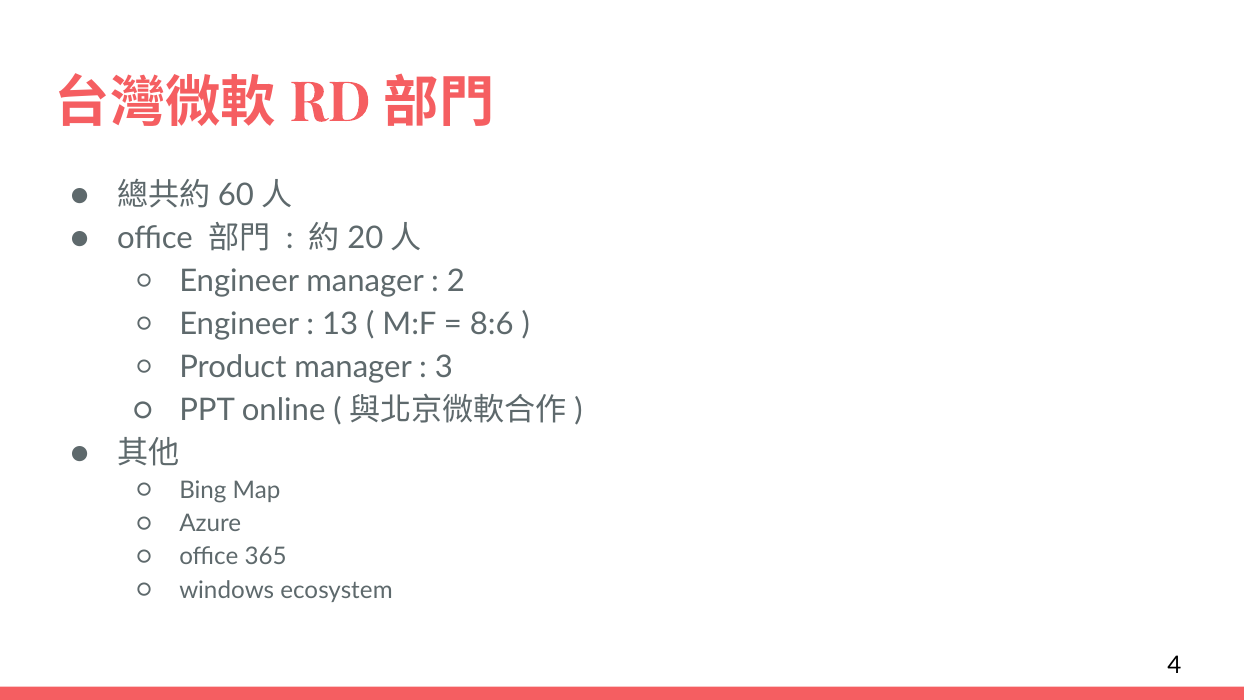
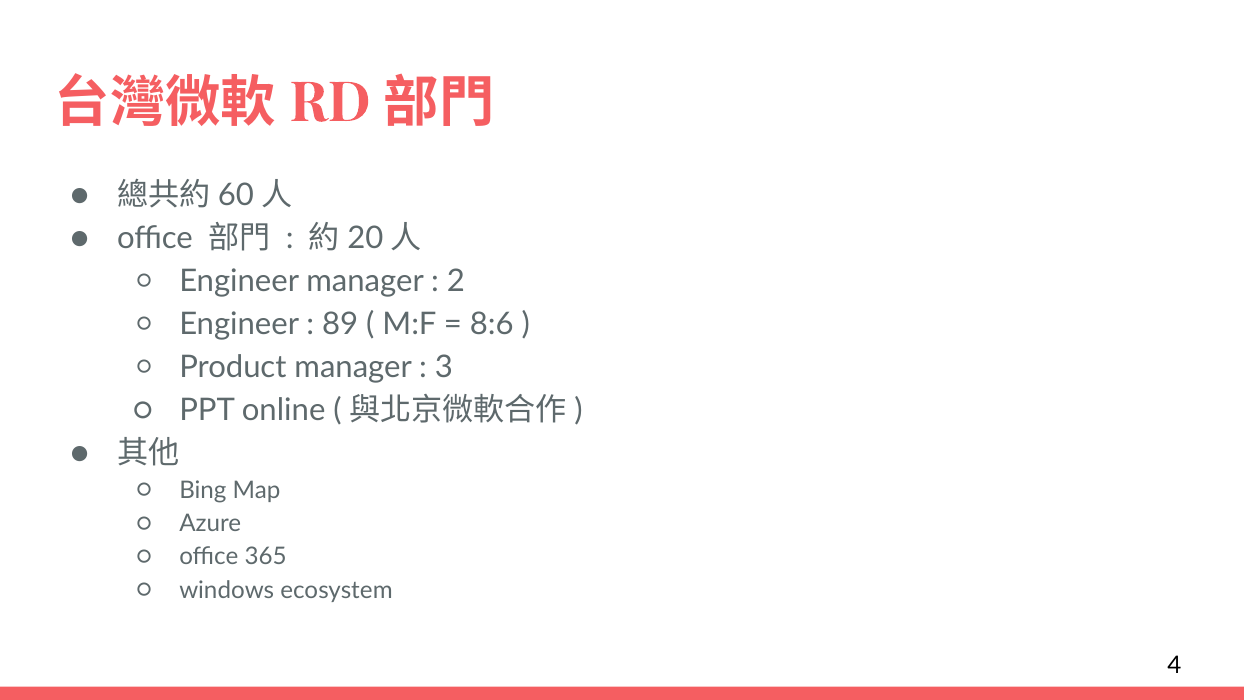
13: 13 -> 89
